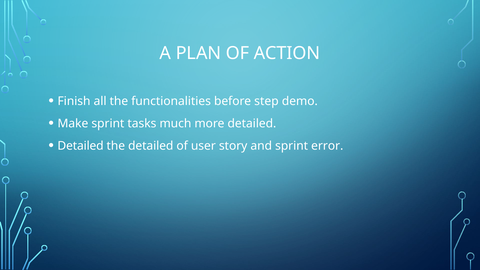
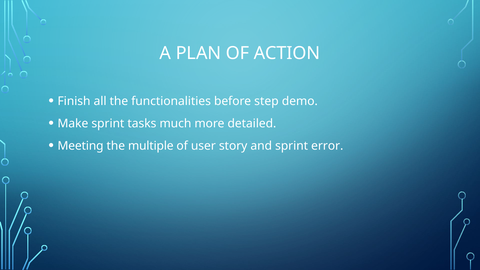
Detailed at (81, 146): Detailed -> Meeting
the detailed: detailed -> multiple
